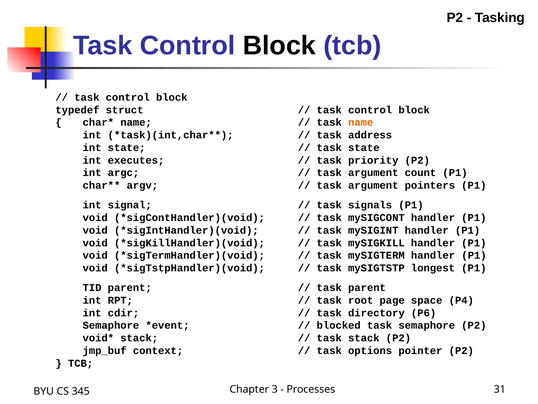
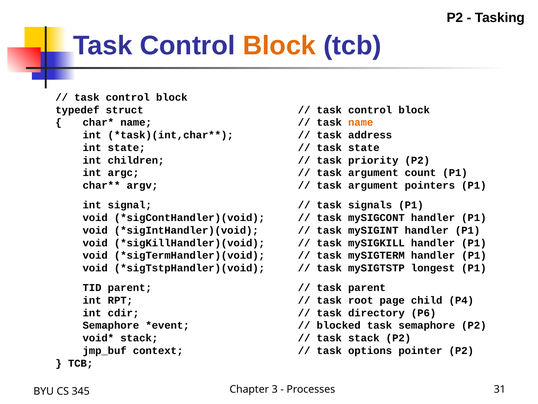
Block at (279, 45) colour: black -> orange
executes: executes -> children
space: space -> child
